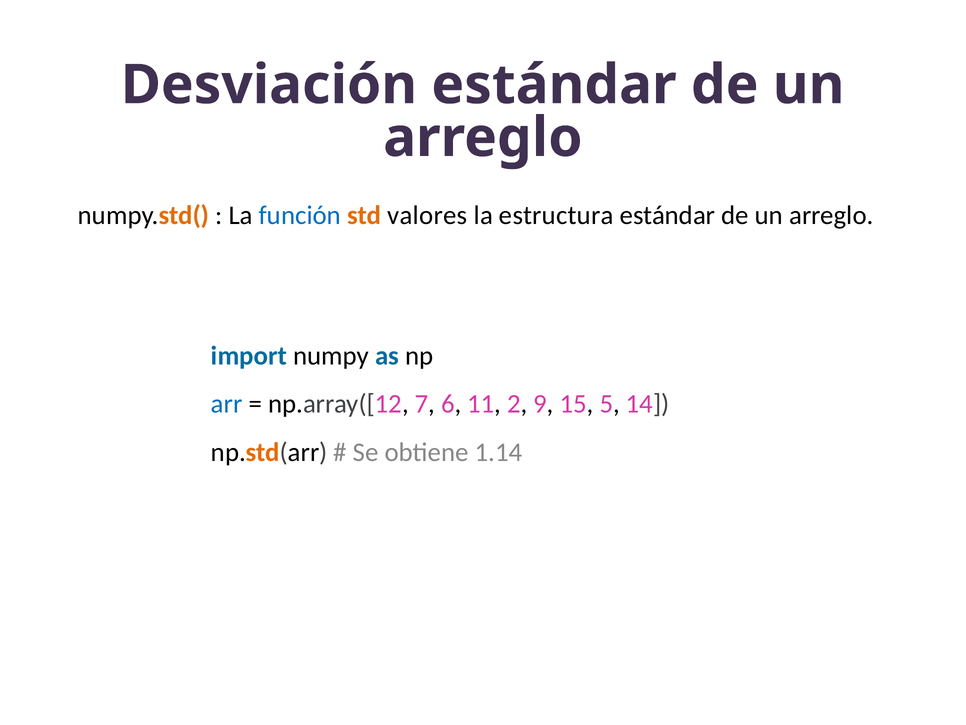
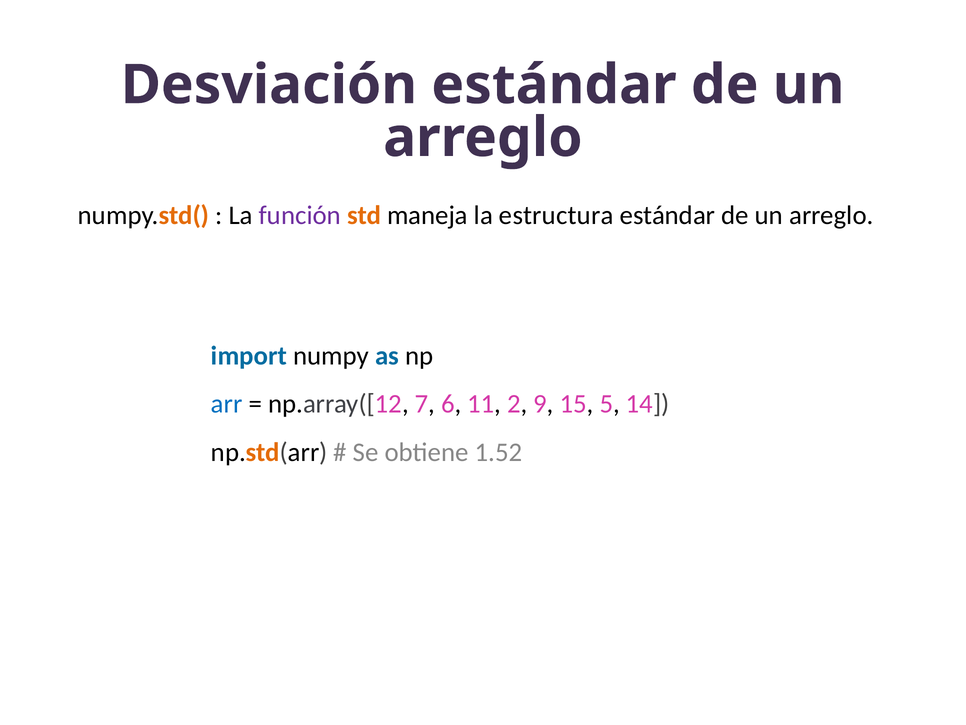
función colour: blue -> purple
valores: valores -> maneja
1.14: 1.14 -> 1.52
